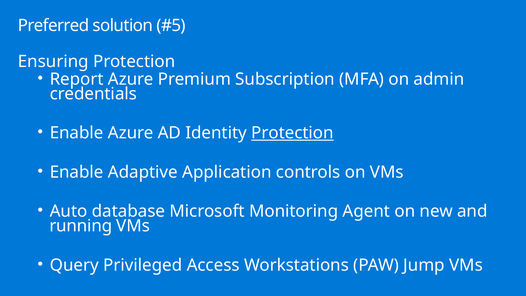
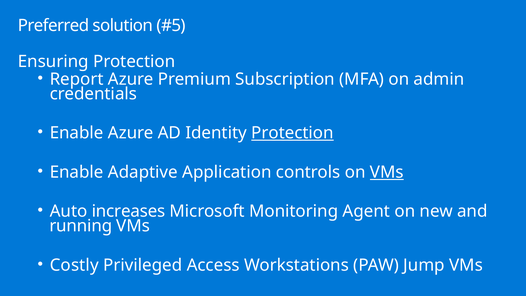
VMs at (387, 172) underline: none -> present
database: database -> increases
Query: Query -> Costly
